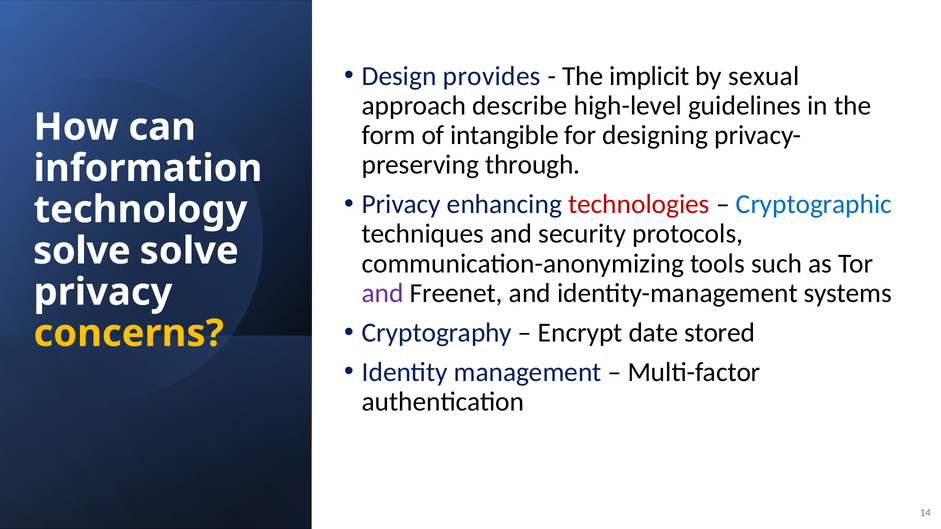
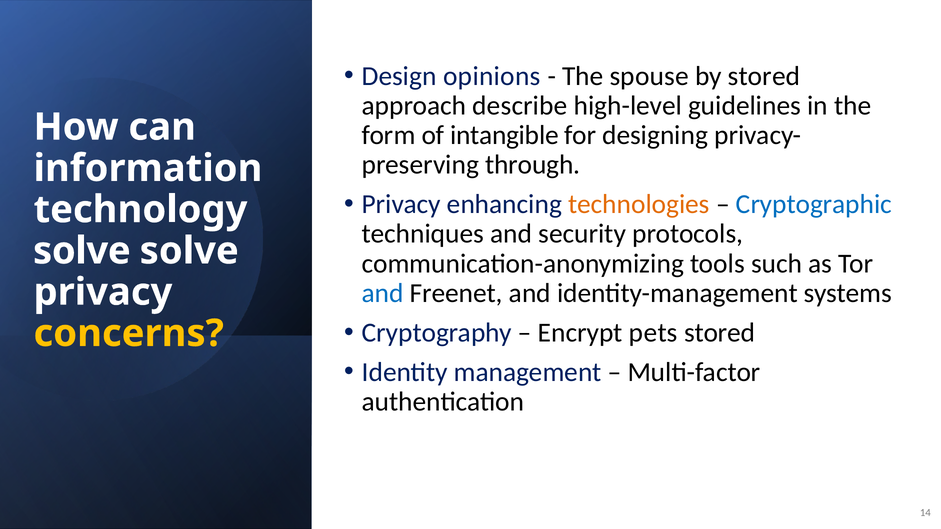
provides: provides -> opinions
implicit: implicit -> spouse
by sexual: sexual -> stored
technologies colour: red -> orange
and at (383, 293) colour: purple -> blue
date: date -> pets
